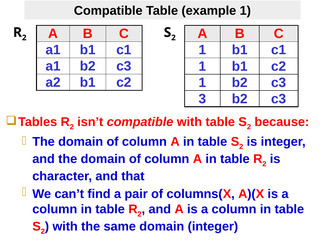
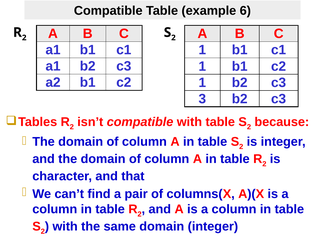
example 1: 1 -> 6
